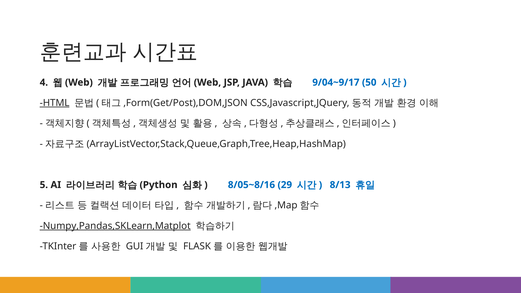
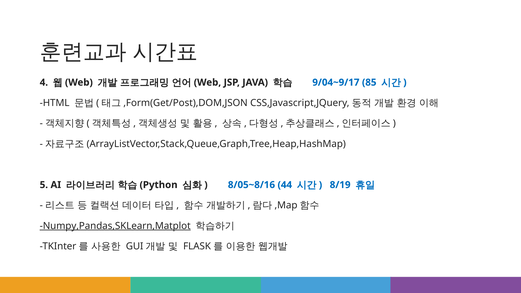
50: 50 -> 85
HTML underline: present -> none
29: 29 -> 44
8/13: 8/13 -> 8/19
